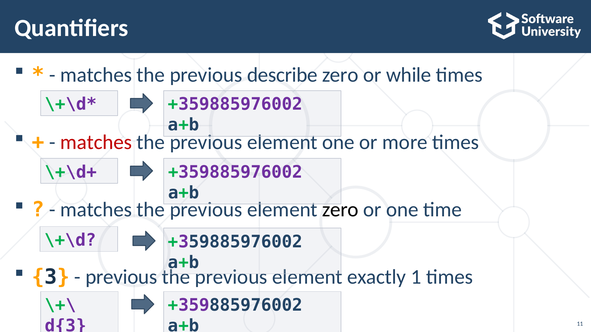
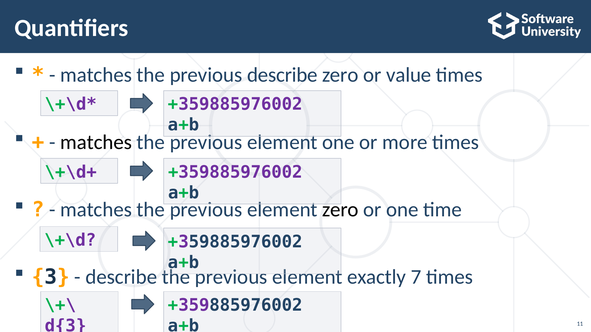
while: while -> value
matches at (96, 142) colour: red -> black
previous at (121, 277): previous -> describe
1: 1 -> 7
